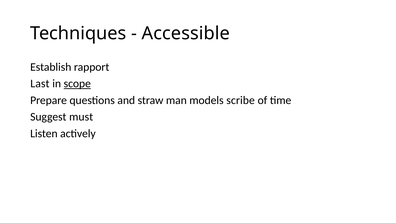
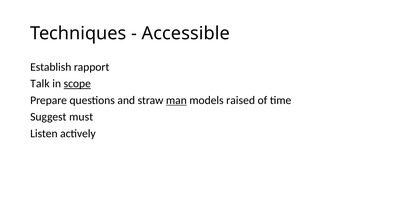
Last: Last -> Talk
man underline: none -> present
scribe: scribe -> raised
